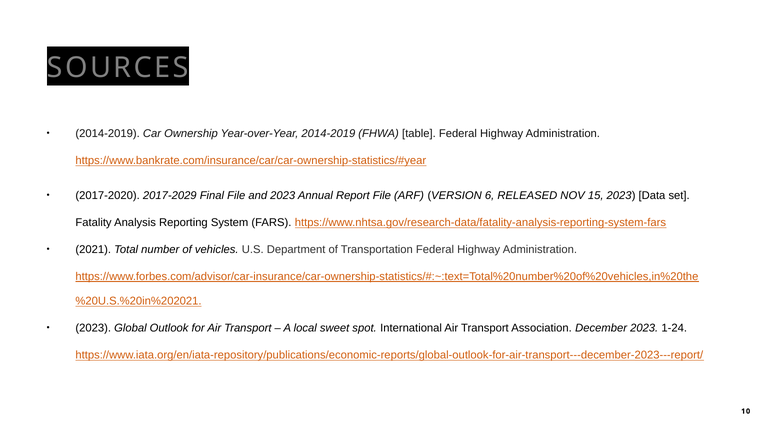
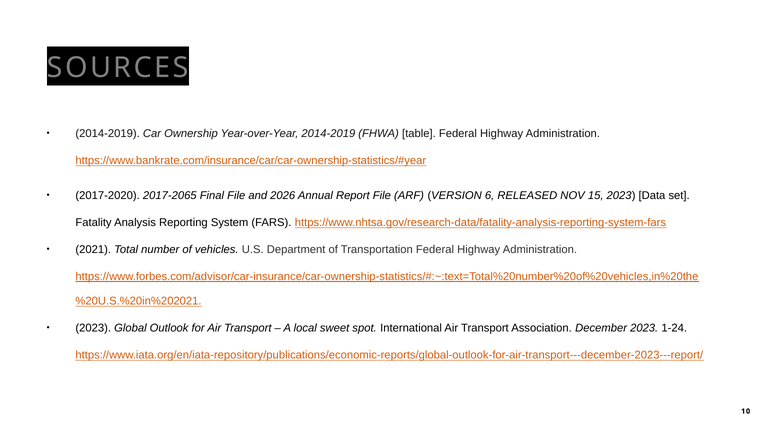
2017-2029: 2017-2029 -> 2017-2065
and 2023: 2023 -> 2026
